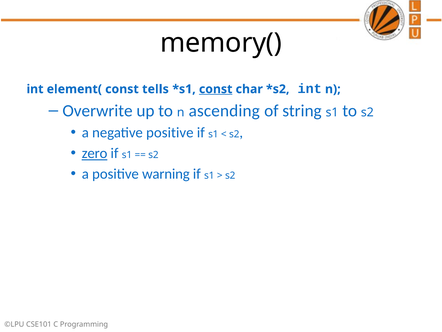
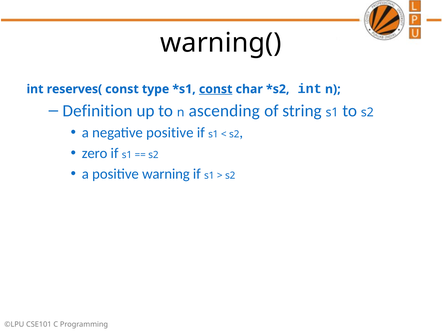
memory(: memory( -> warning(
element(: element( -> reserves(
tells: tells -> type
Overwrite: Overwrite -> Definition
zero underline: present -> none
